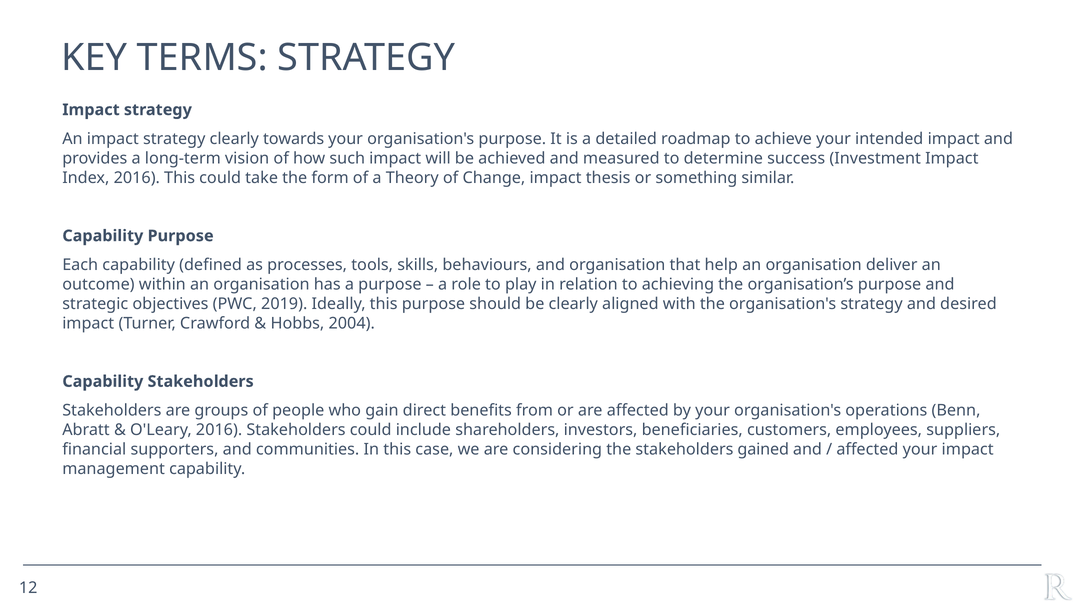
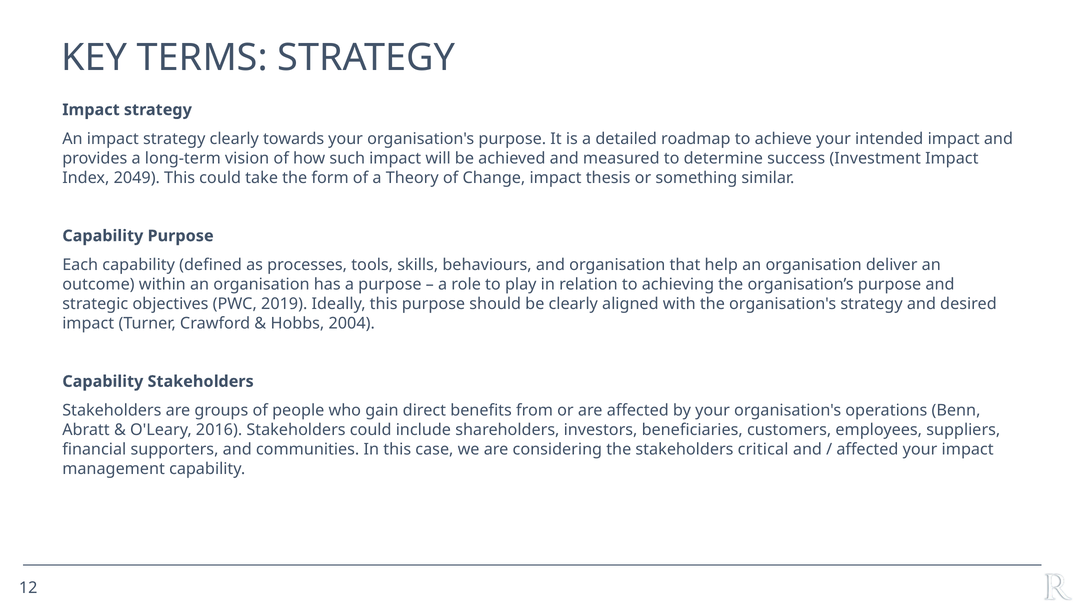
Index 2016: 2016 -> 2049
gained: gained -> critical
